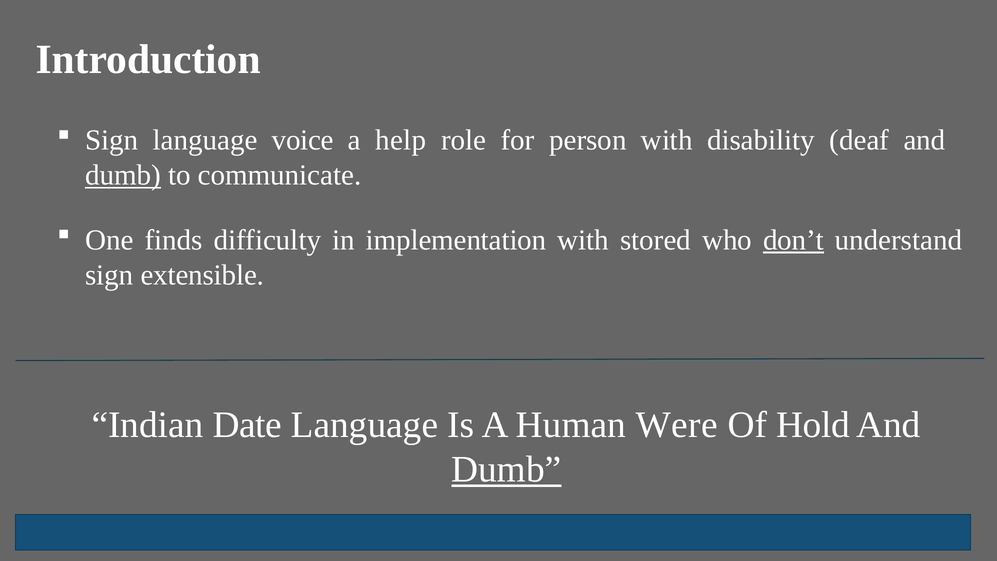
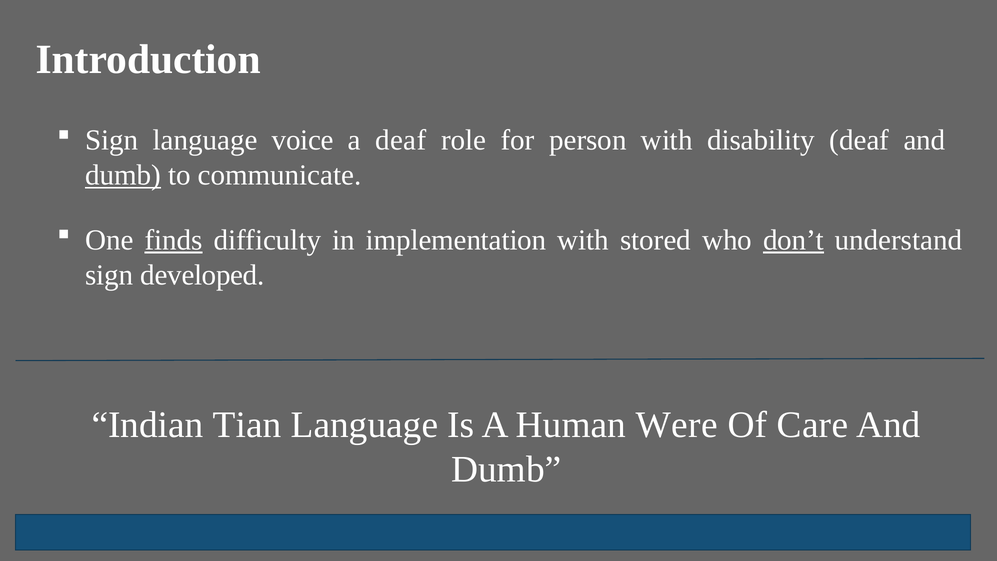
a help: help -> deaf
finds underline: none -> present
extensible: extensible -> developed
Date: Date -> Tian
Hold: Hold -> Care
Dumb at (506, 469) underline: present -> none
